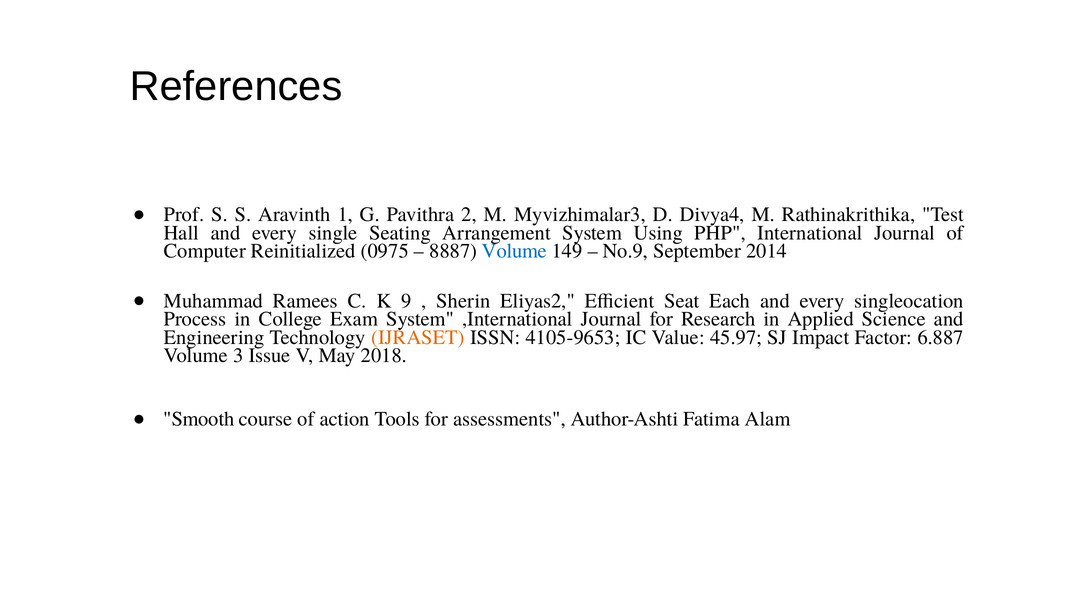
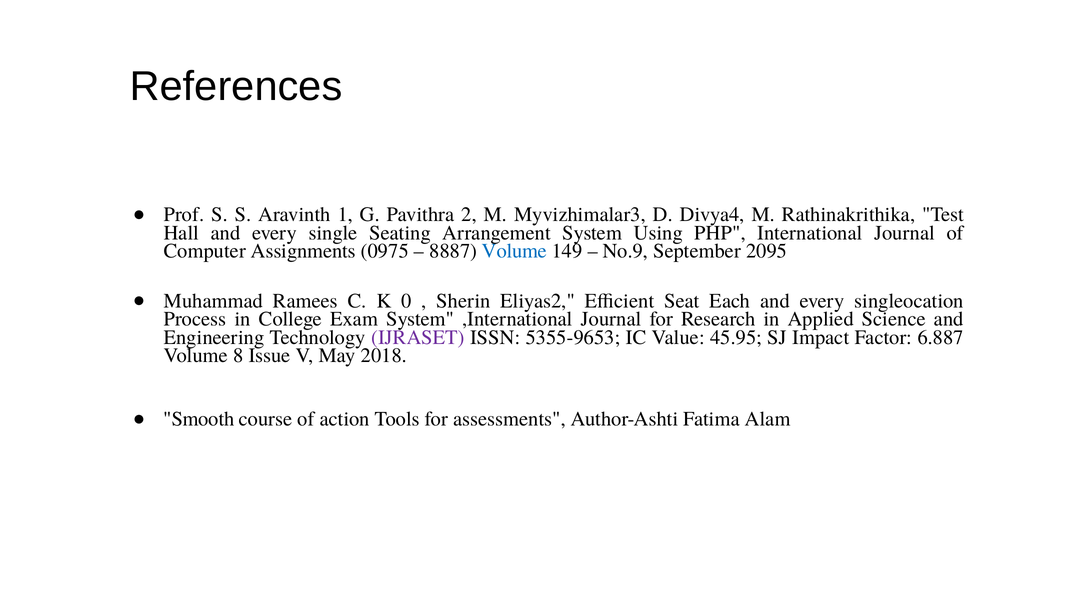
Reinitialized: Reinitialized -> Assignments
2014: 2014 -> 2095
9: 9 -> 0
IJRASET colour: orange -> purple
4105-9653: 4105-9653 -> 5355-9653
45.97: 45.97 -> 45.95
3: 3 -> 8
